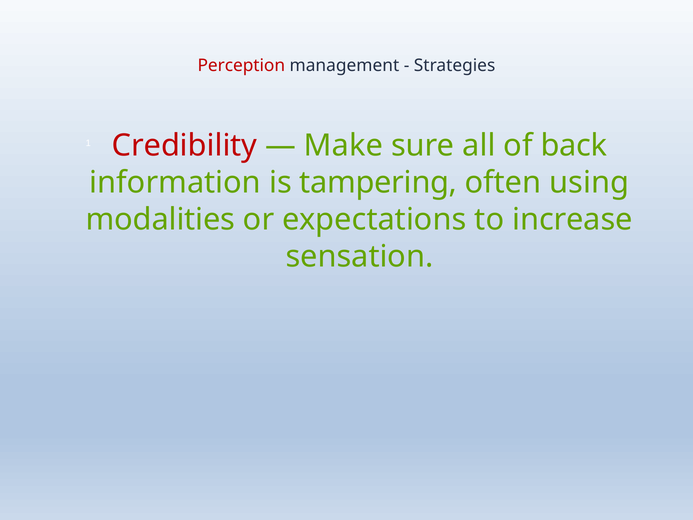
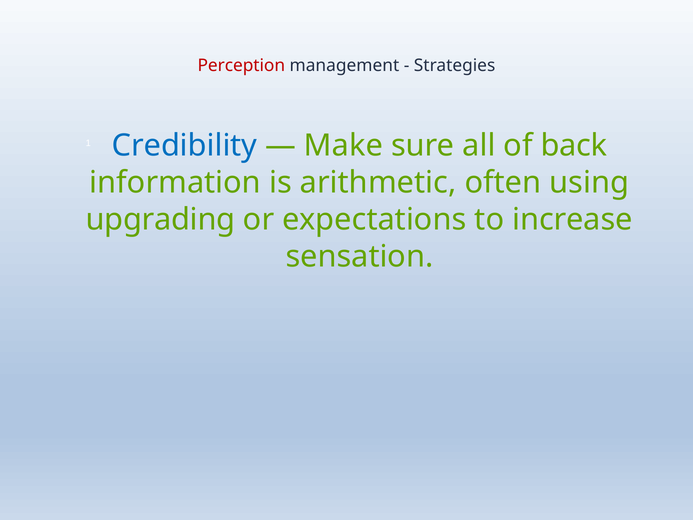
Credibility colour: red -> blue
tampering: tampering -> arithmetic
modalities: modalities -> upgrading
